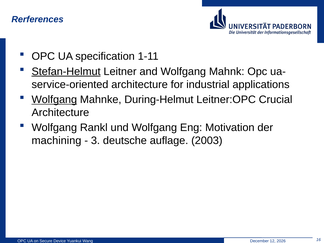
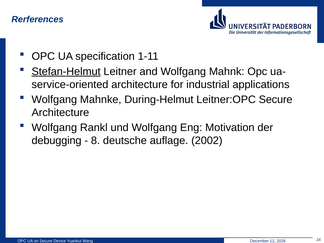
Wolfgang at (54, 100) underline: present -> none
Leitner:OPC Crucial: Crucial -> Secure
machining: machining -> debugging
3: 3 -> 8
2003: 2003 -> 2002
